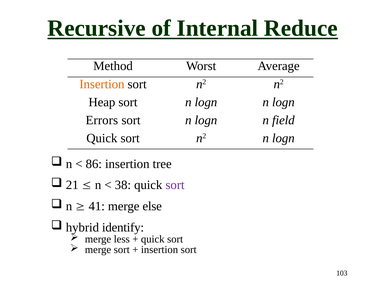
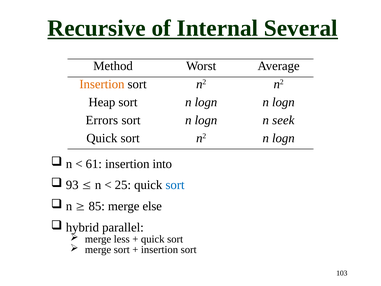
Reduce: Reduce -> Several
field: field -> seek
86: 86 -> 61
tree: tree -> into
21: 21 -> 93
38: 38 -> 25
sort at (175, 185) colour: purple -> blue
41: 41 -> 85
identify: identify -> parallel
